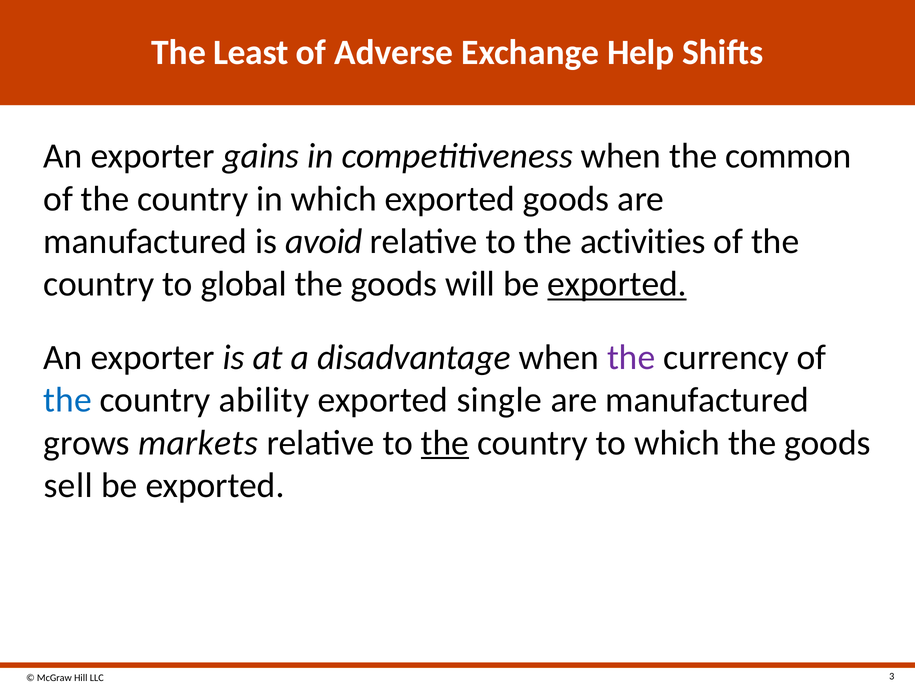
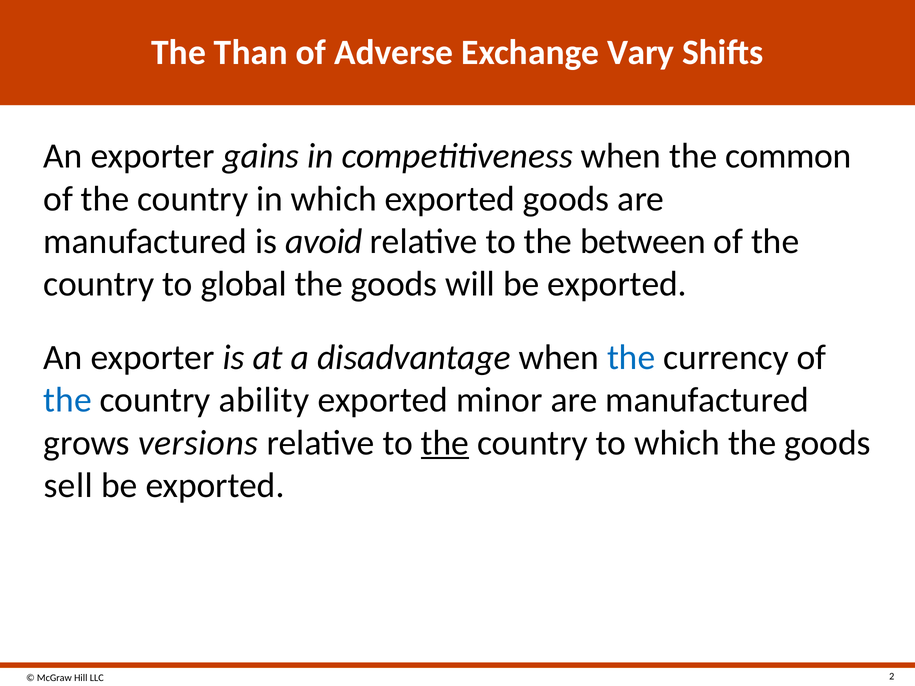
Least: Least -> Than
Help: Help -> Vary
activities: activities -> between
exported at (617, 284) underline: present -> none
the at (631, 358) colour: purple -> blue
single: single -> minor
markets: markets -> versions
3: 3 -> 2
